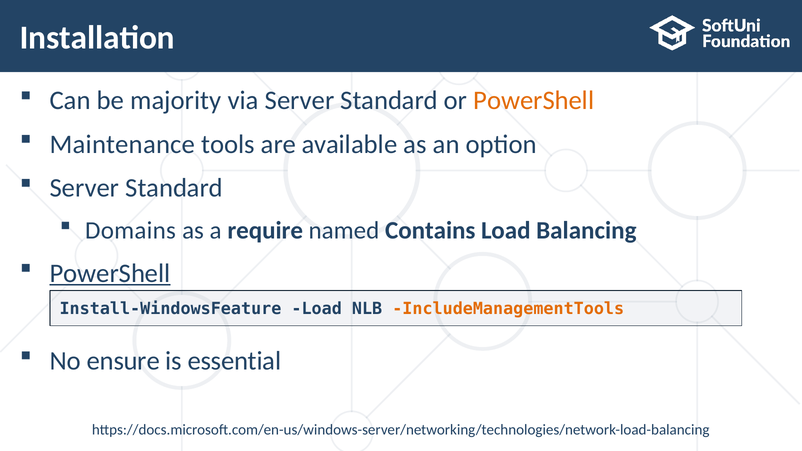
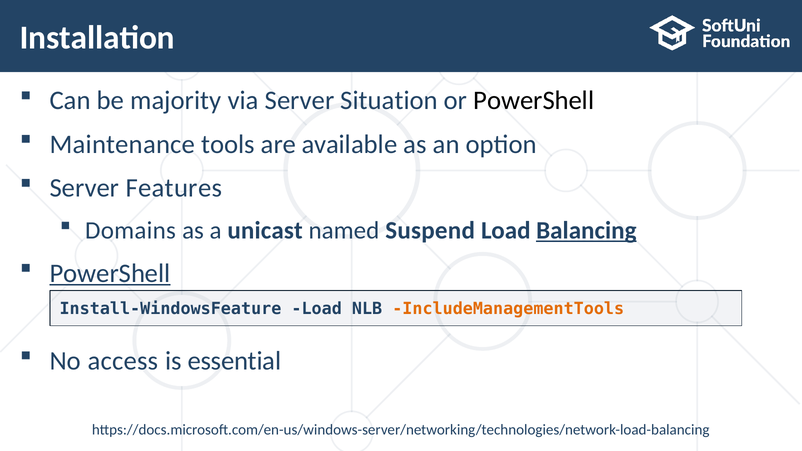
via Server Standard: Standard -> Situation
PowerShell at (534, 101) colour: orange -> black
Standard at (174, 188): Standard -> Features
require: require -> unicast
Contains: Contains -> Suspend
Balancing underline: none -> present
ensure: ensure -> access
